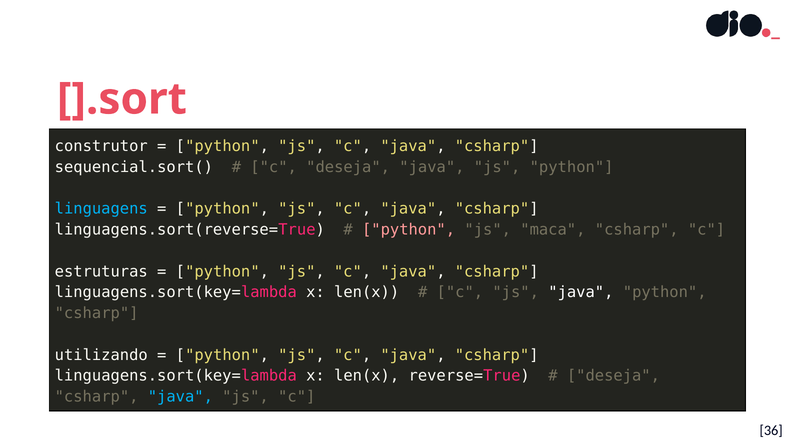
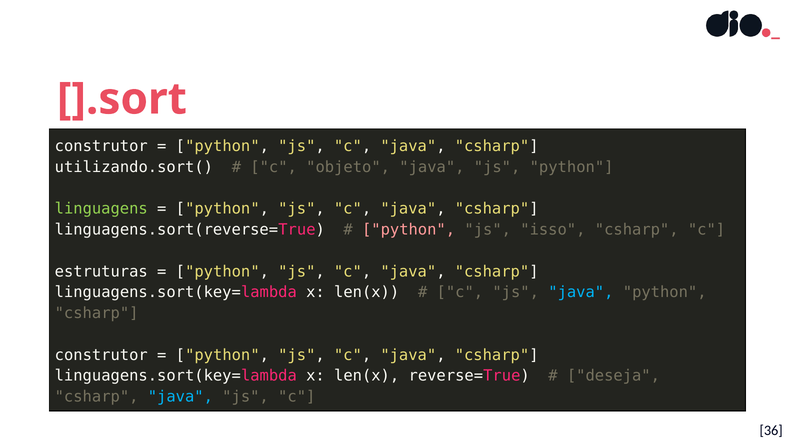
sequencial.sort(: sequencial.sort( -> utilizando.sort(
c deseja: deseja -> objeto
linguagens colour: light blue -> light green
maca: maca -> isso
java at (581, 292) colour: white -> light blue
utilizando at (101, 355): utilizando -> construtor
